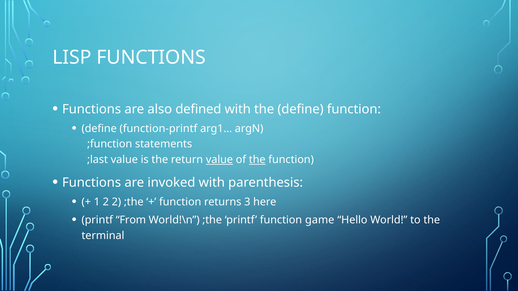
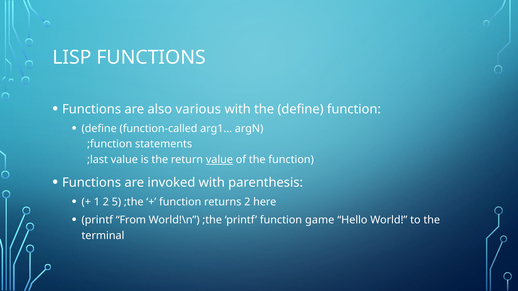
defined: defined -> various
function-printf: function-printf -> function-called
the at (257, 160) underline: present -> none
2 2: 2 -> 5
returns 3: 3 -> 2
